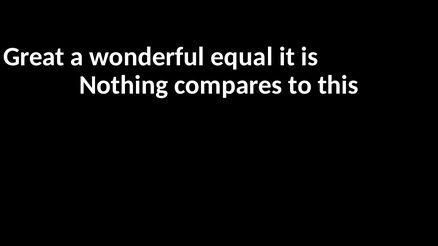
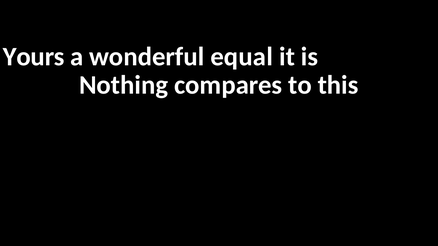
Great: Great -> Yours
